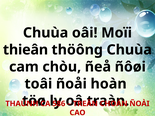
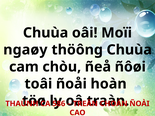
thieân: thieân -> ngaøy
